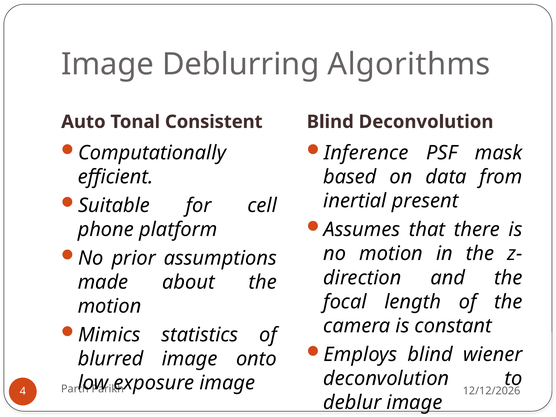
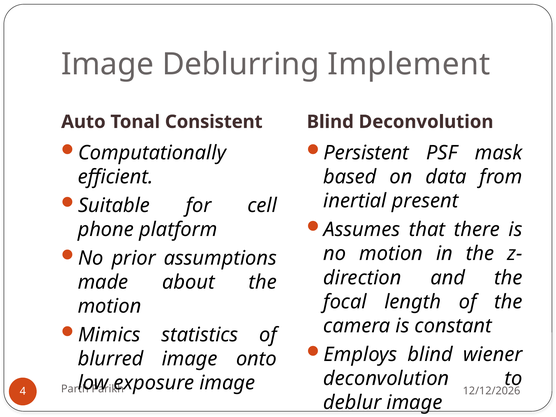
Algorithms: Algorithms -> Implement
Inference: Inference -> Persistent
